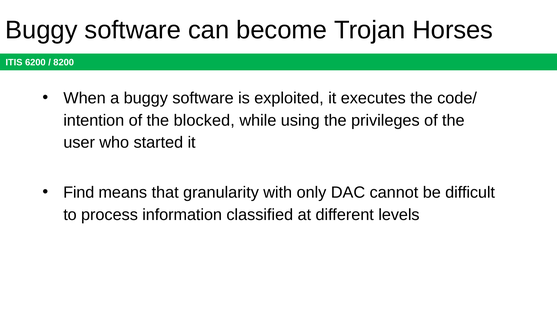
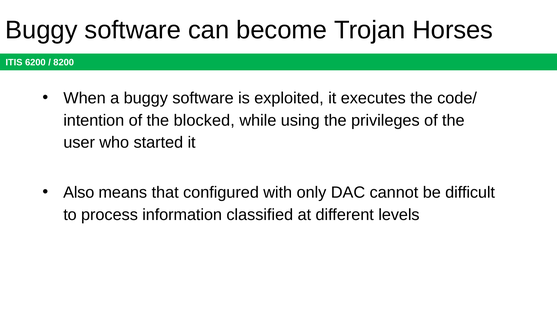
Find: Find -> Also
granularity: granularity -> configured
